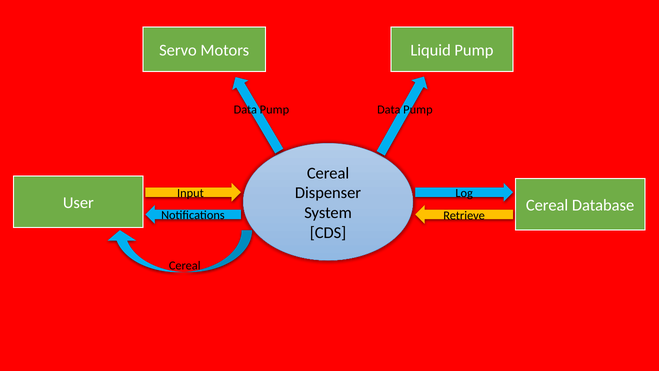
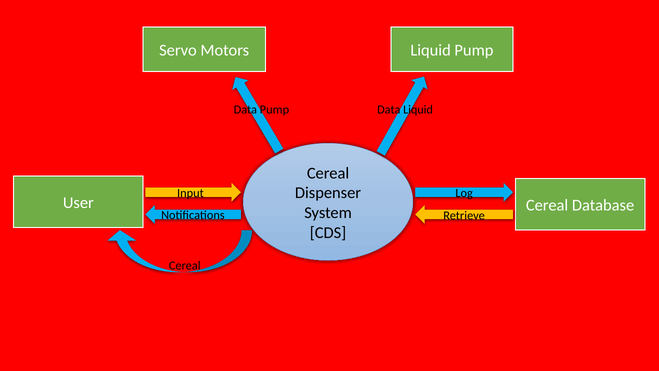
Pump at (418, 109): Pump -> Liquid
